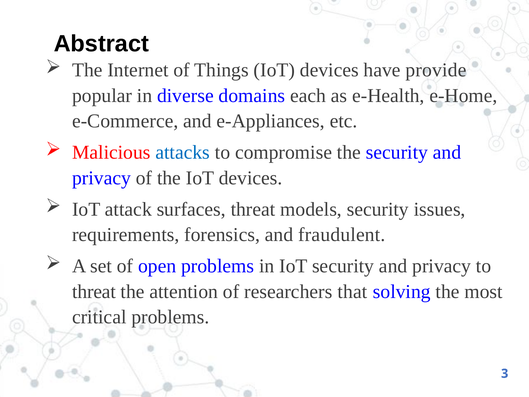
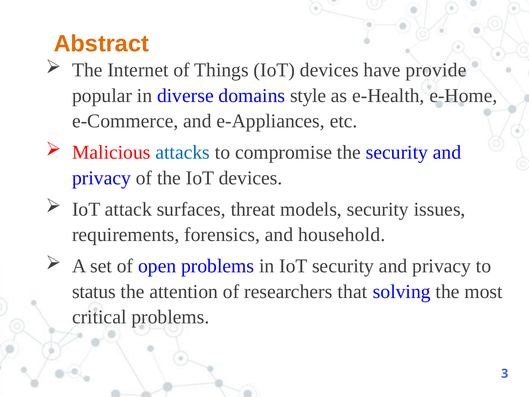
Abstract colour: black -> orange
each: each -> style
fraudulent: fraudulent -> household
threat at (94, 291): threat -> status
